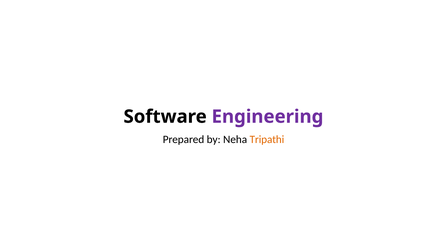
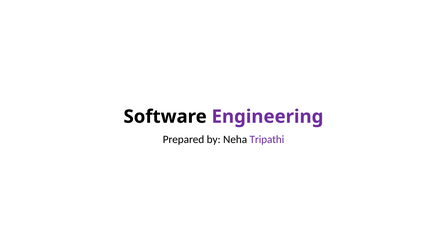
Tripathi colour: orange -> purple
